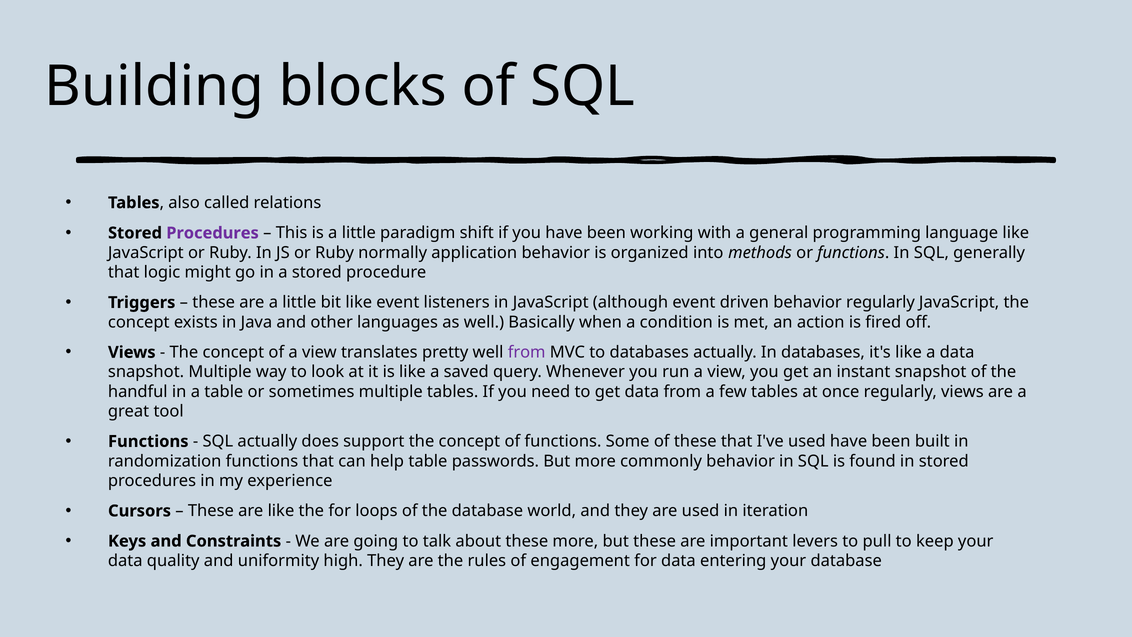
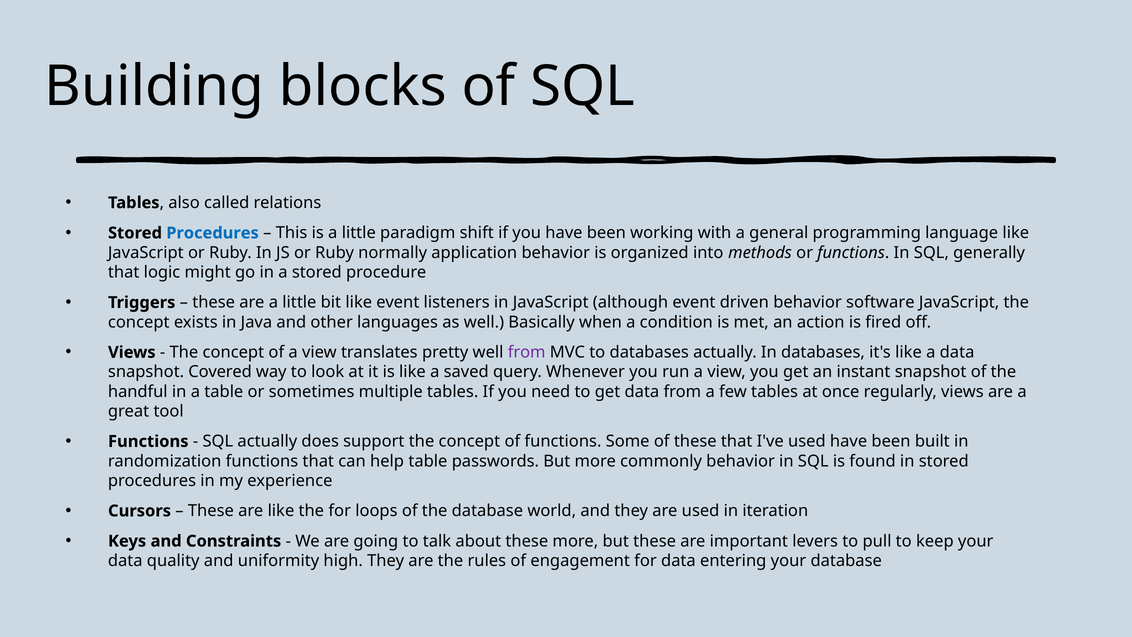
Procedures at (213, 233) colour: purple -> blue
behavior regularly: regularly -> software
snapshot Multiple: Multiple -> Covered
